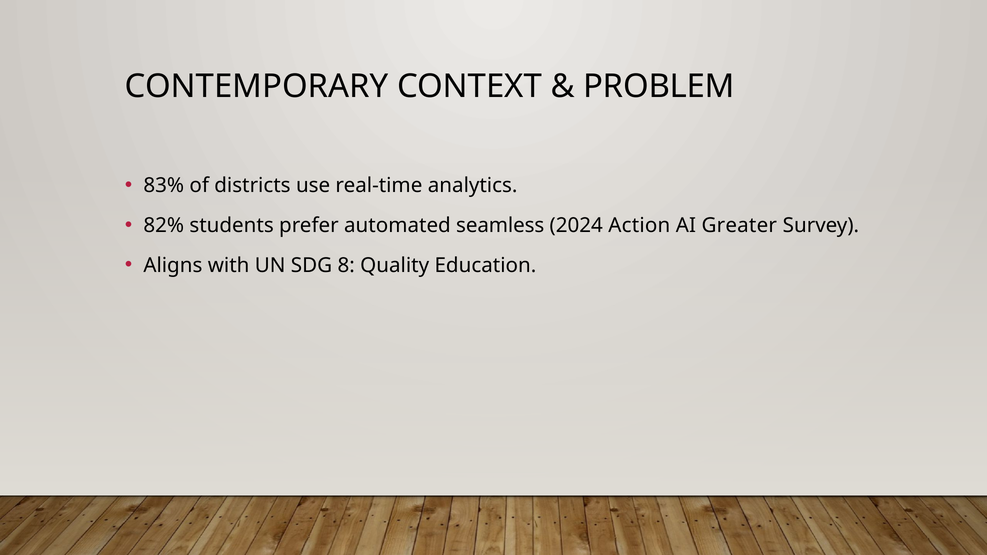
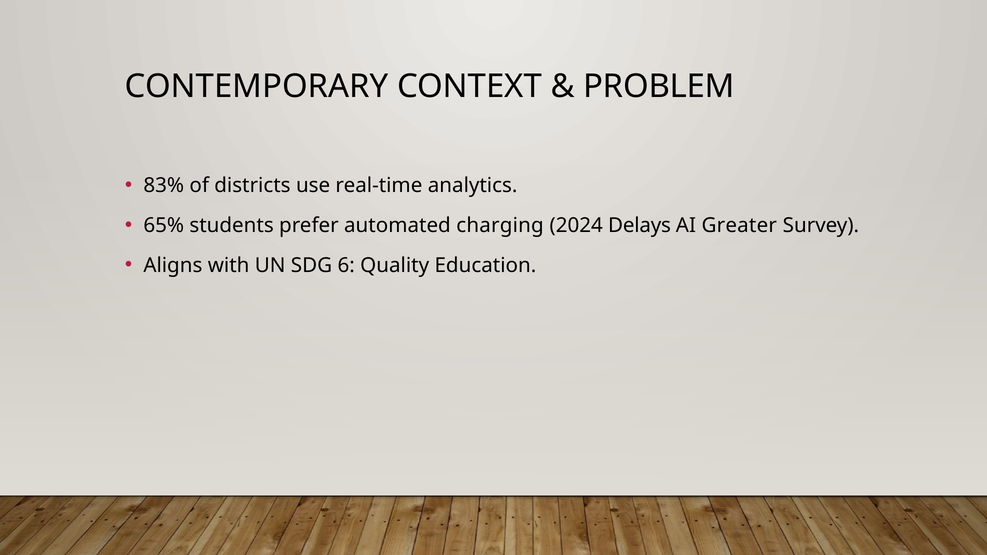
82%: 82% -> 65%
seamless: seamless -> charging
Action: Action -> Delays
8: 8 -> 6
